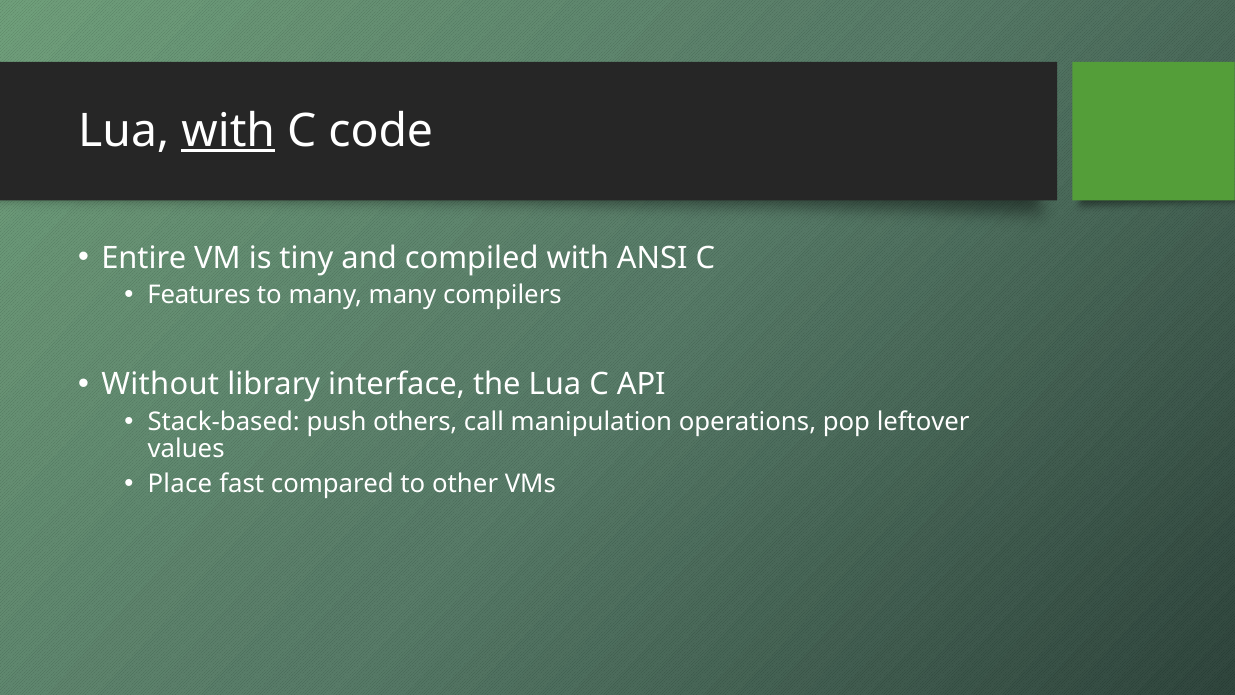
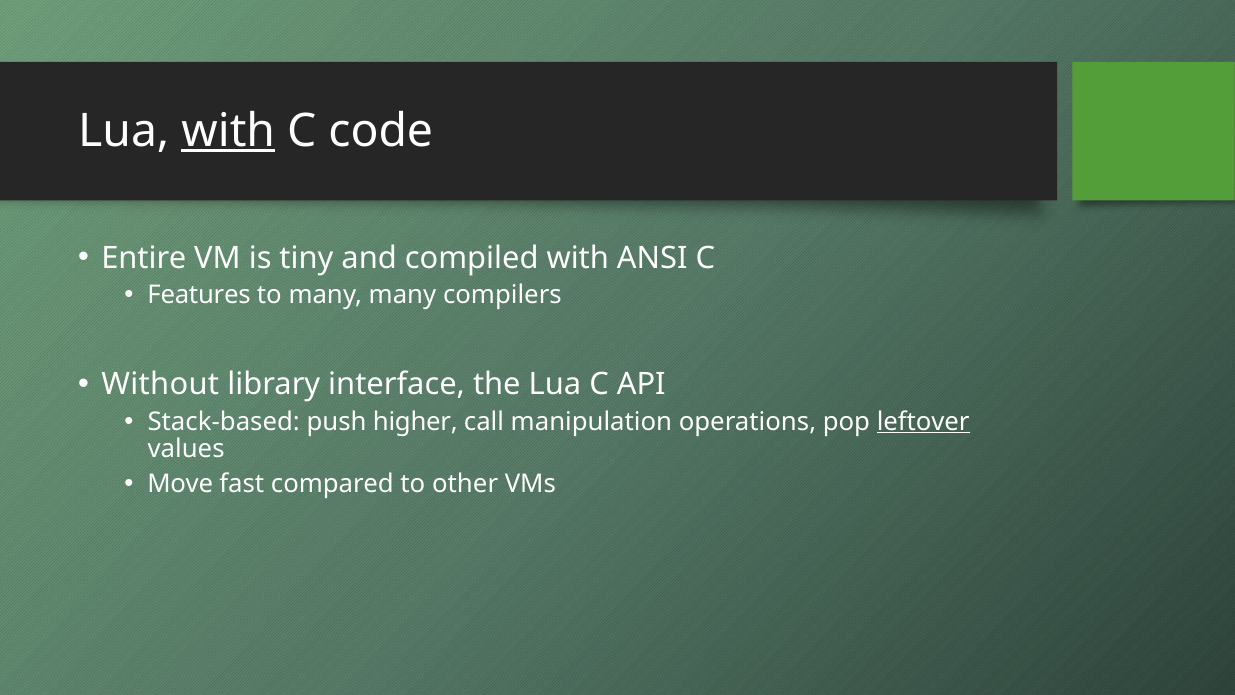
others: others -> higher
leftover underline: none -> present
Place: Place -> Move
